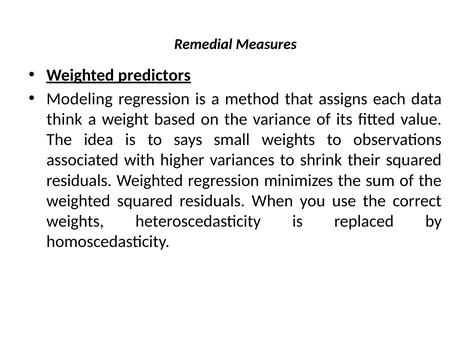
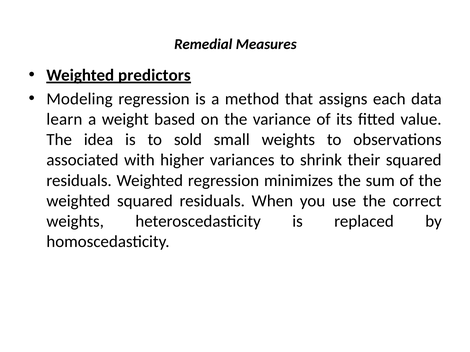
think: think -> learn
says: says -> sold
